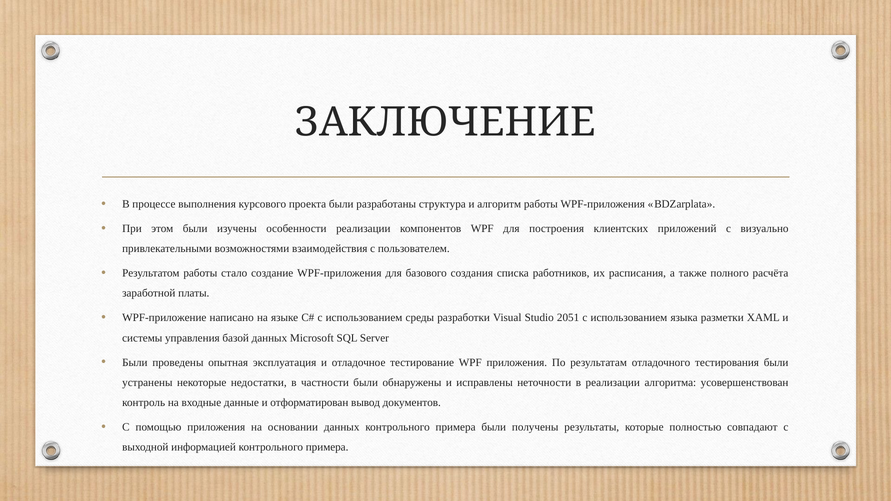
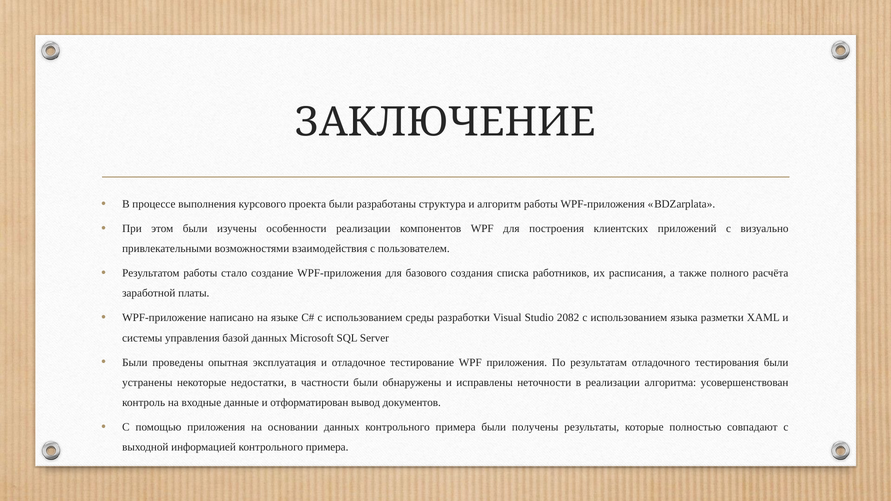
2051: 2051 -> 2082
